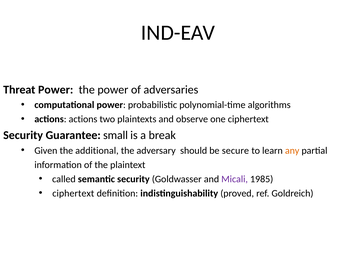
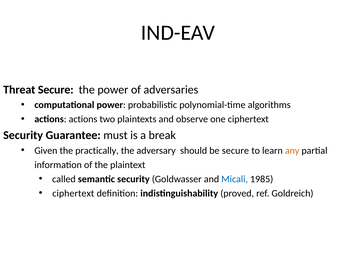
Threat Power: Power -> Secure
small: small -> must
additional: additional -> practically
Micali colour: purple -> blue
